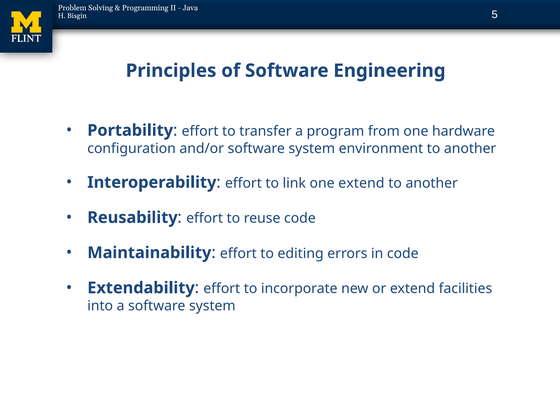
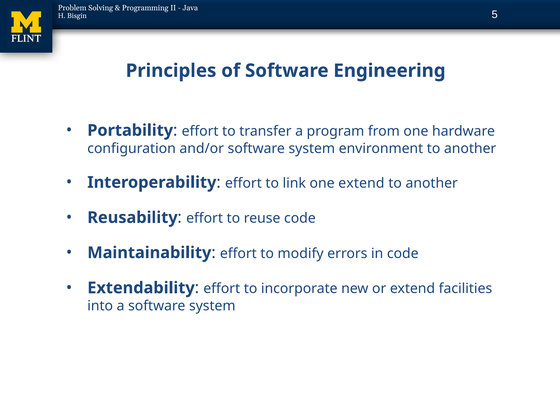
editing: editing -> modify
